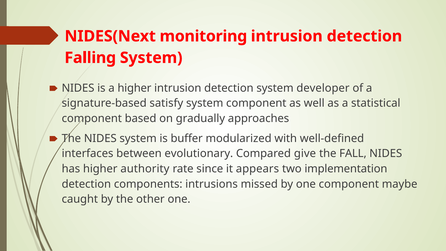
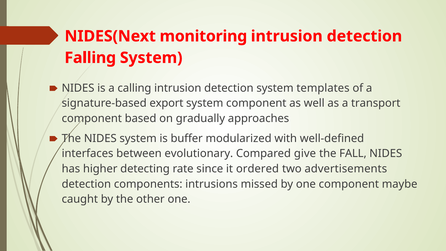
a higher: higher -> calling
developer: developer -> templates
satisfy: satisfy -> export
statistical: statistical -> transport
authority: authority -> detecting
appears: appears -> ordered
implementation: implementation -> advertisements
